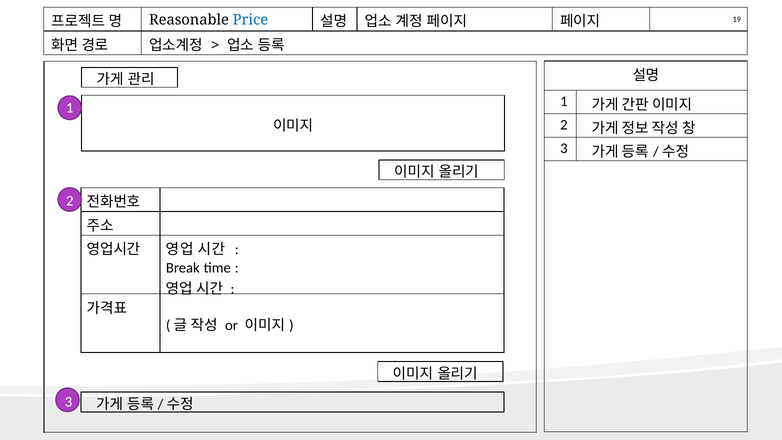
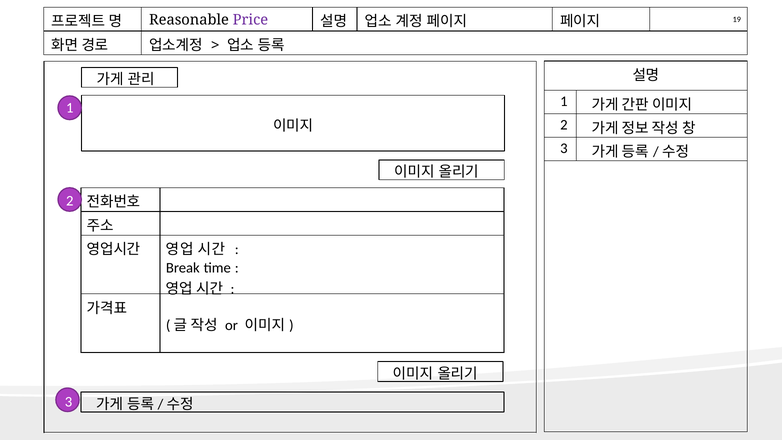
Price colour: blue -> purple
